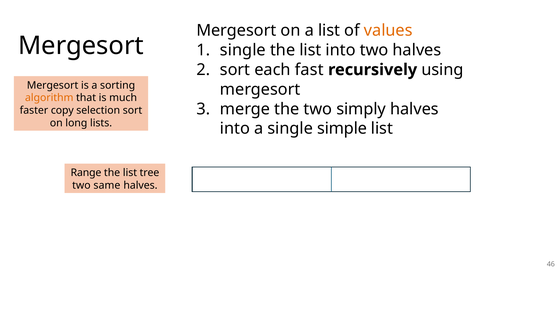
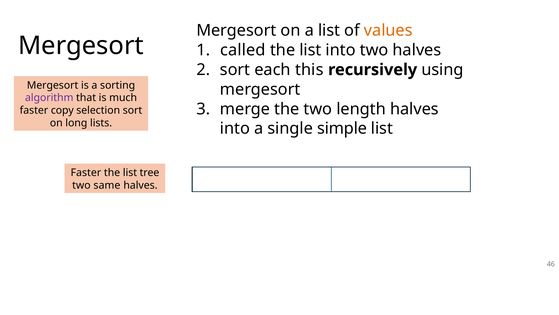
single at (243, 50): single -> called
fast: fast -> this
algorithm colour: orange -> purple
simply: simply -> length
Range at (86, 172): Range -> Faster
